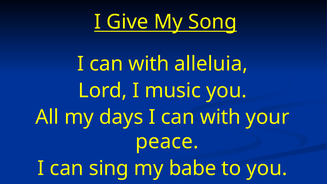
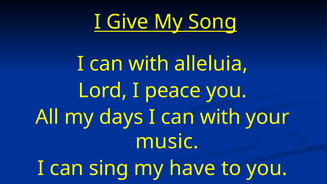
music: music -> peace
peace: peace -> music
babe: babe -> have
